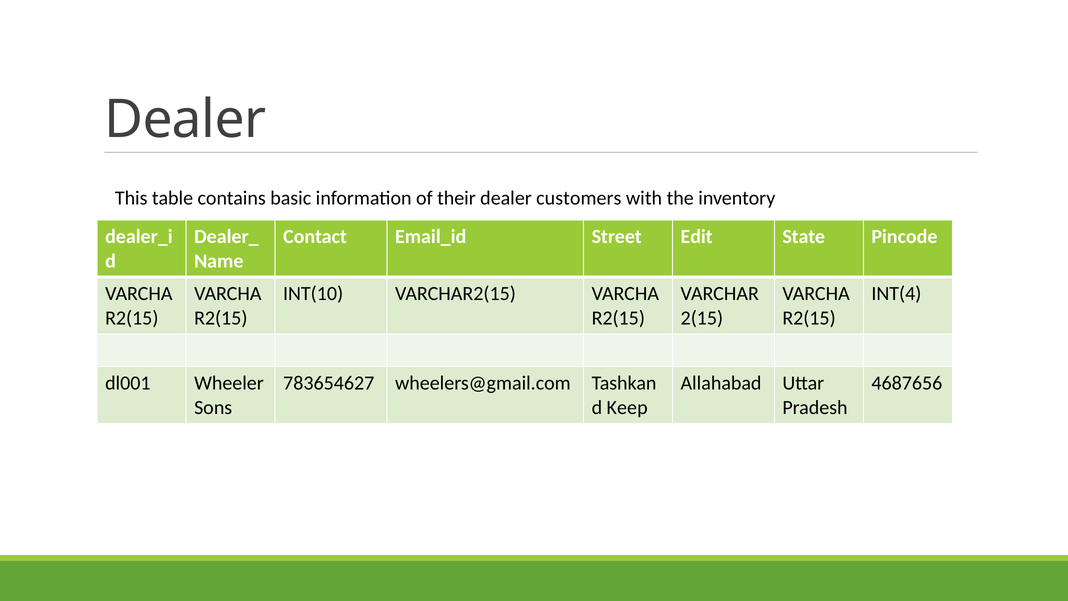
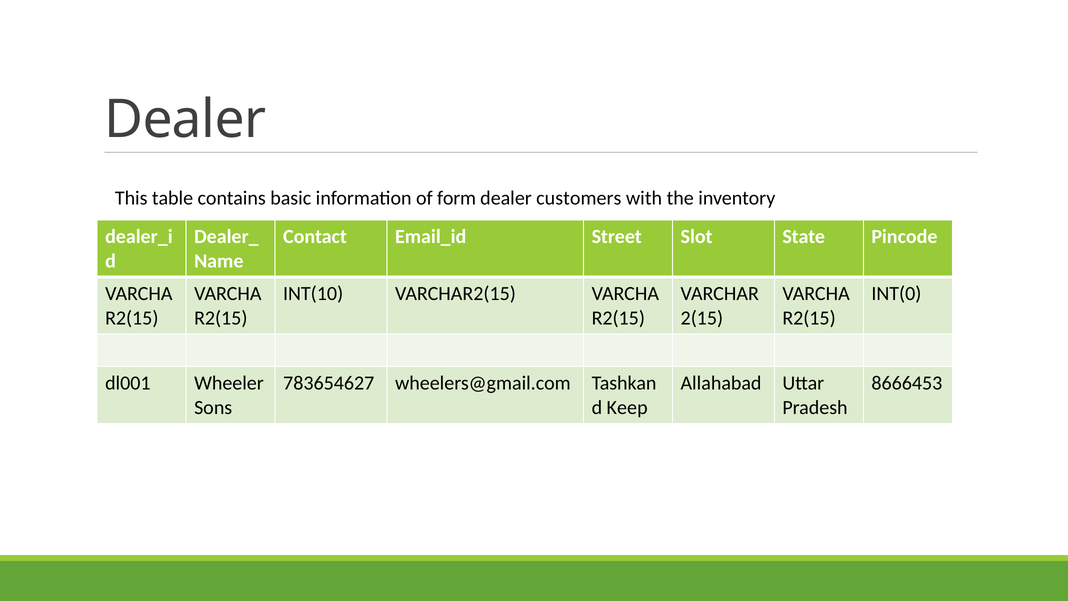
their: their -> form
Edit: Edit -> Slot
INT(4: INT(4 -> INT(0
4687656: 4687656 -> 8666453
